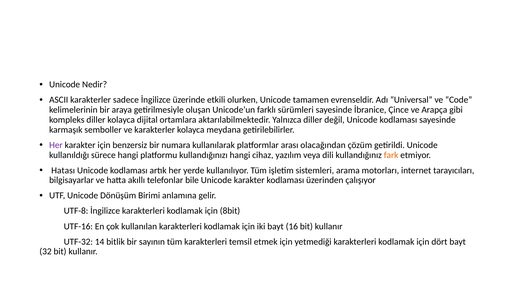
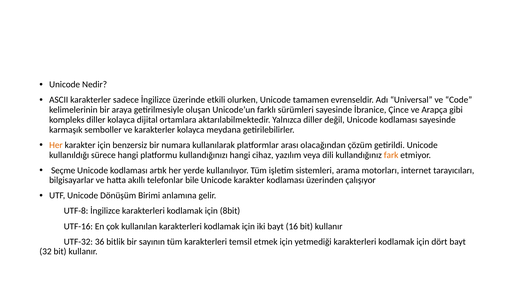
Her at (56, 145) colour: purple -> orange
Hatası: Hatası -> Seçme
14: 14 -> 36
